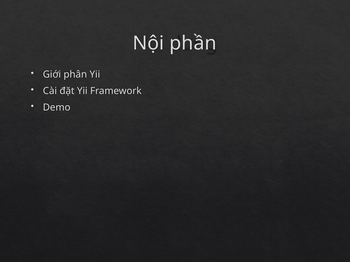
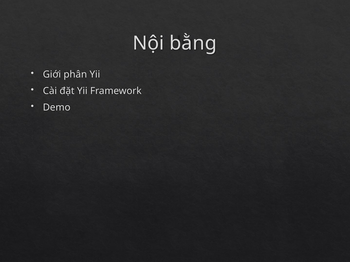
phần: phần -> bằng
